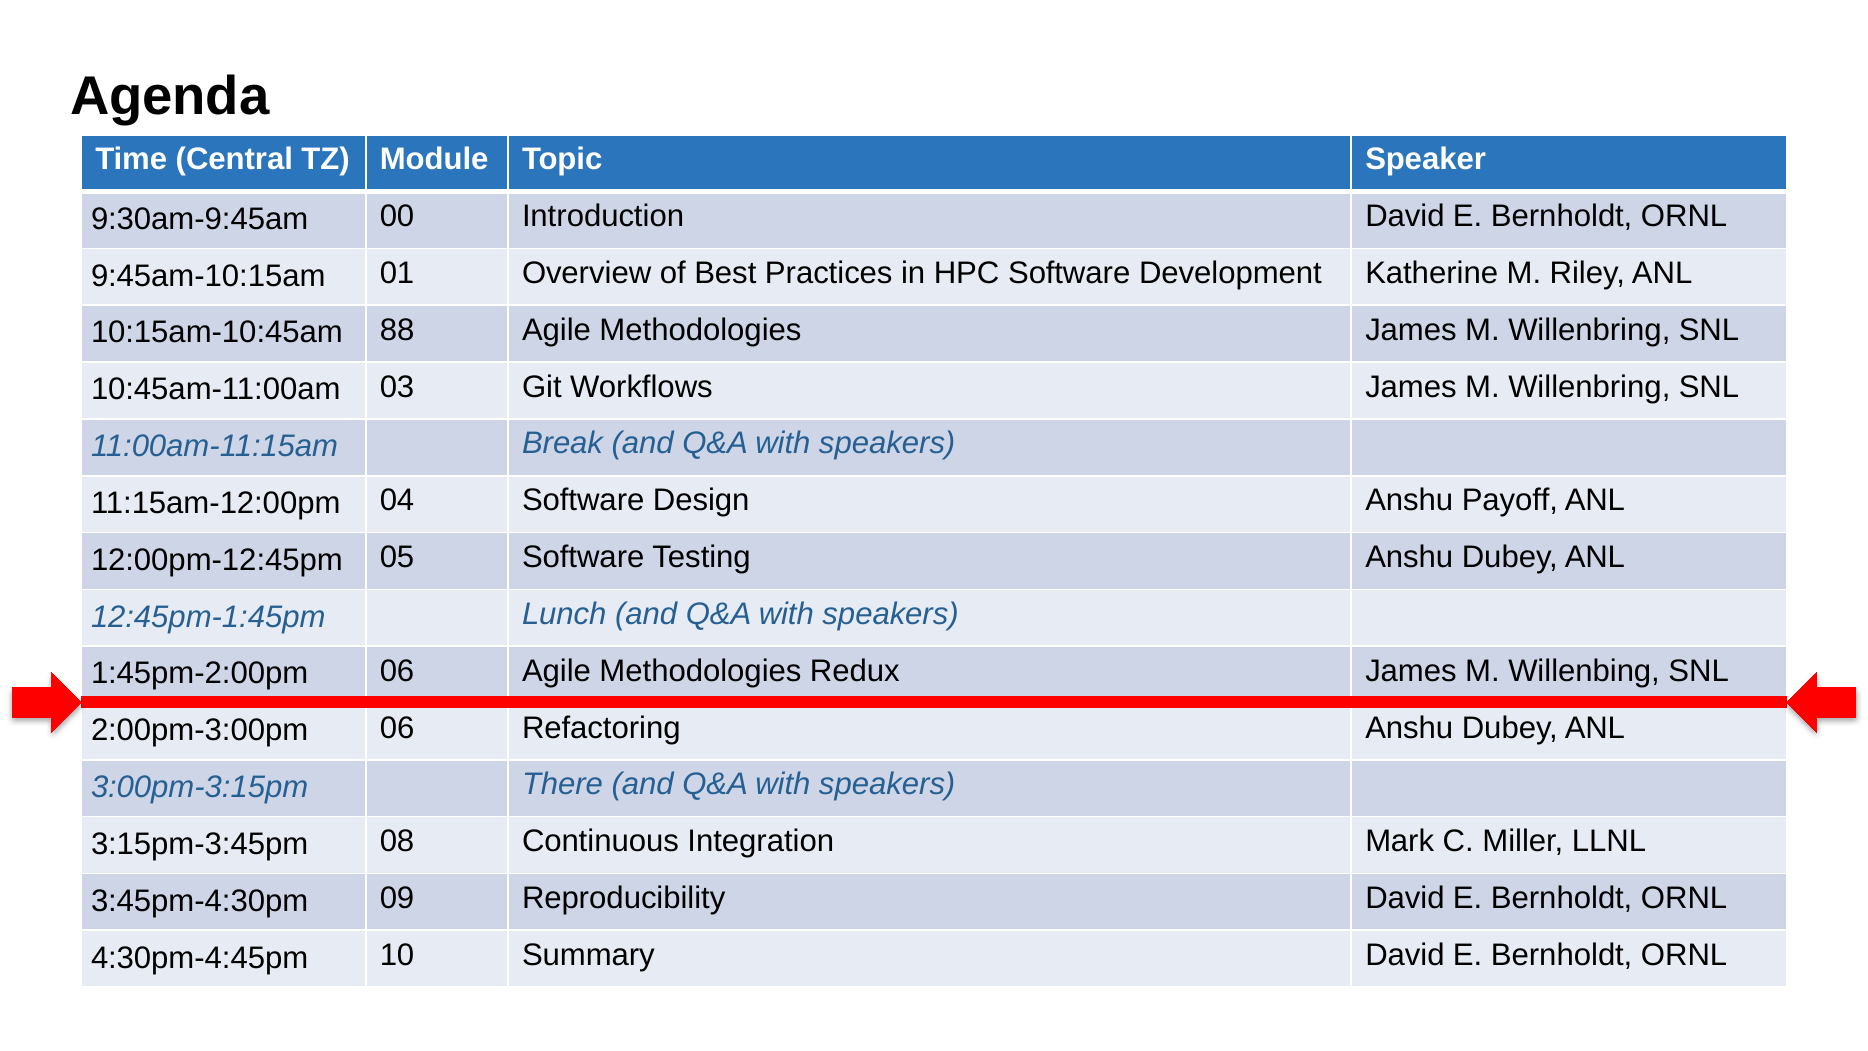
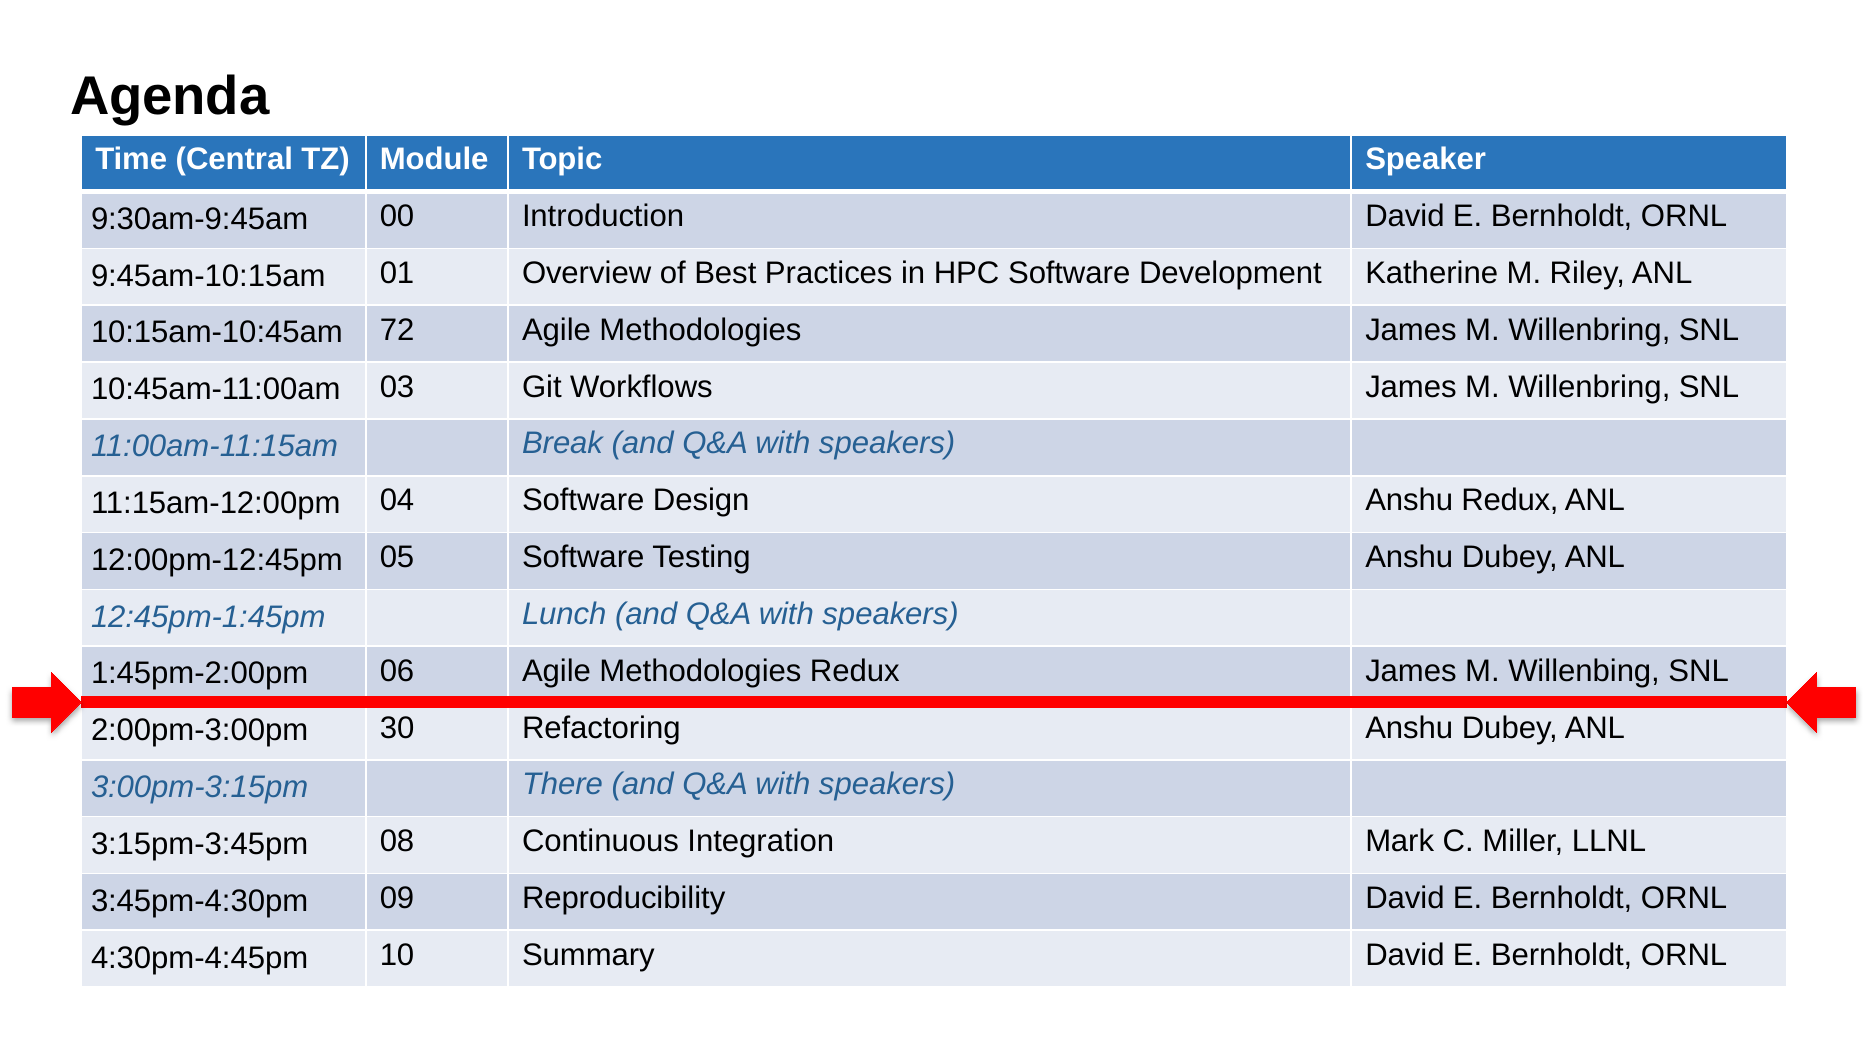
88: 88 -> 72
Anshu Payoff: Payoff -> Redux
2:00pm-3:00pm 06: 06 -> 30
